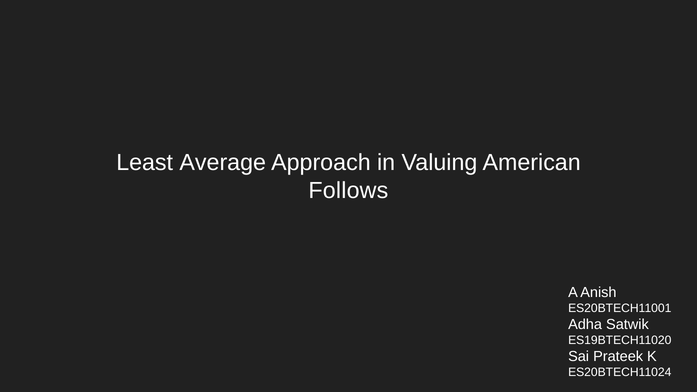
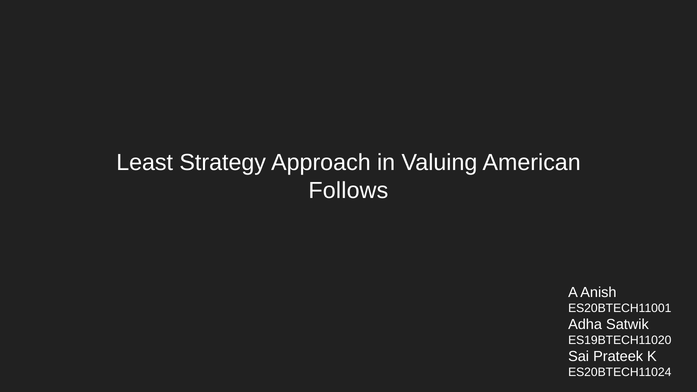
Average: Average -> Strategy
